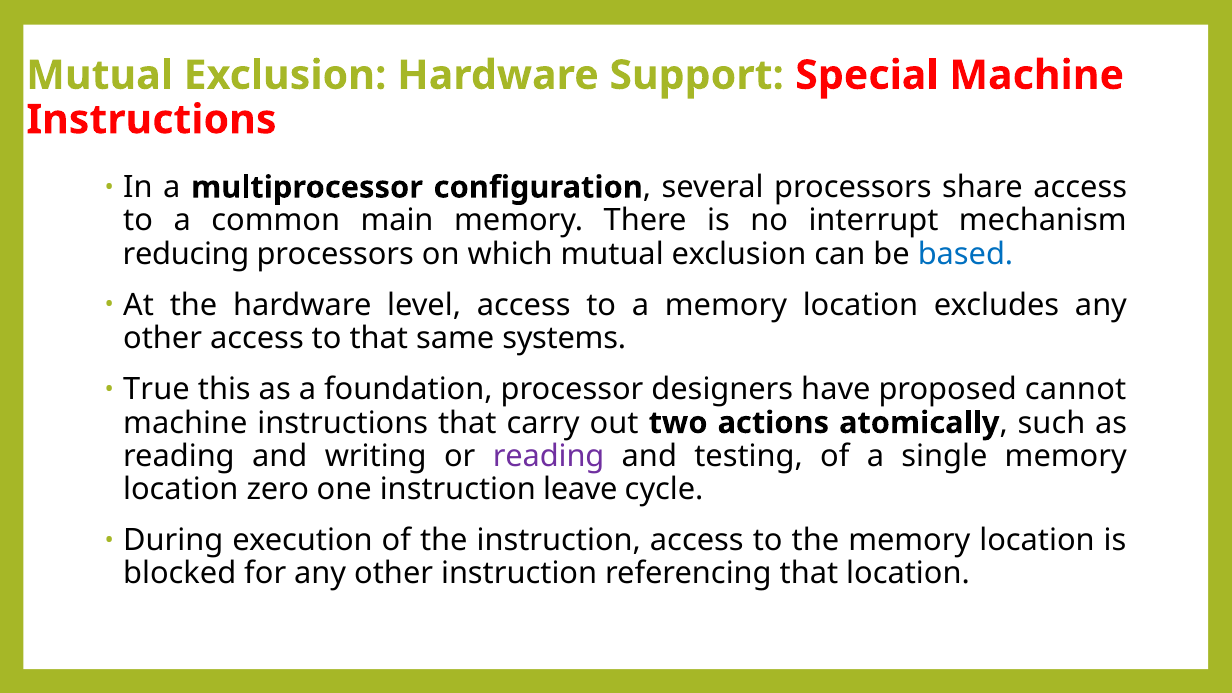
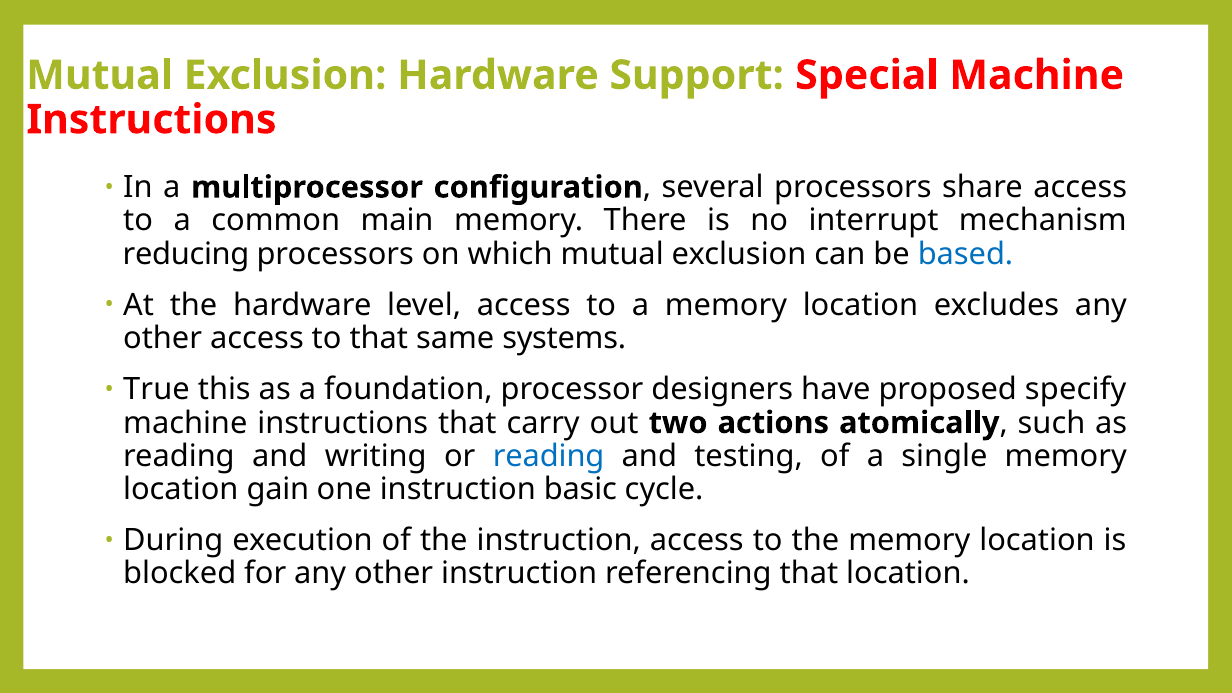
cannot: cannot -> specify
reading at (549, 456) colour: purple -> blue
zero: zero -> gain
leave: leave -> basic
